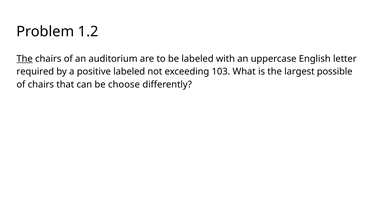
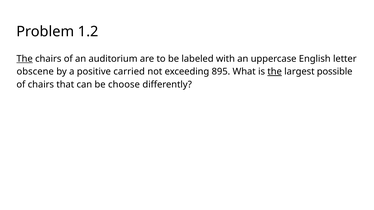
required: required -> obscene
positive labeled: labeled -> carried
103: 103 -> 895
the at (275, 72) underline: none -> present
